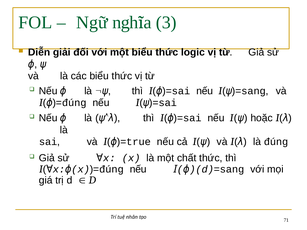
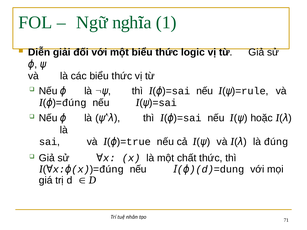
3: 3 -> 1
sang at (254, 91): sang -> rule
sang at (232, 169): sang -> dung
